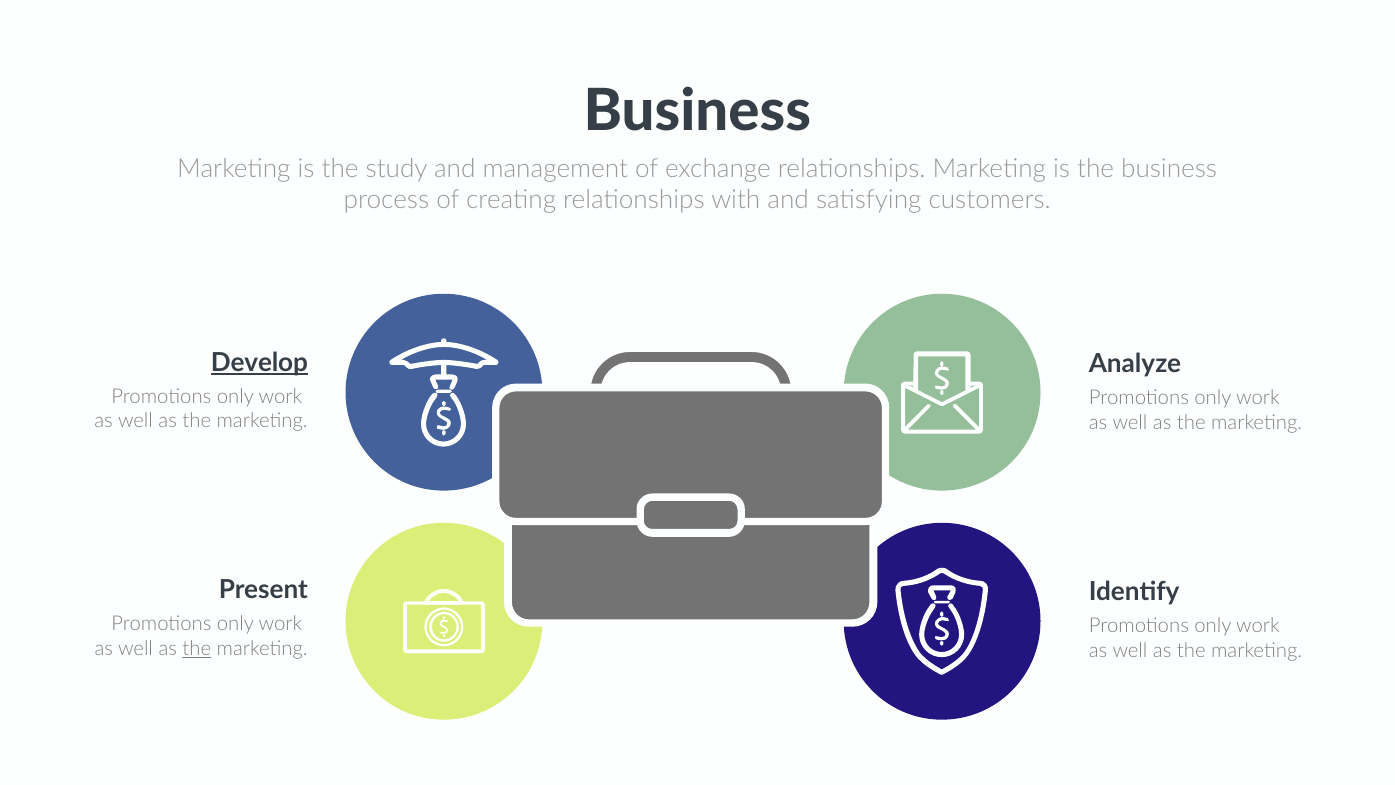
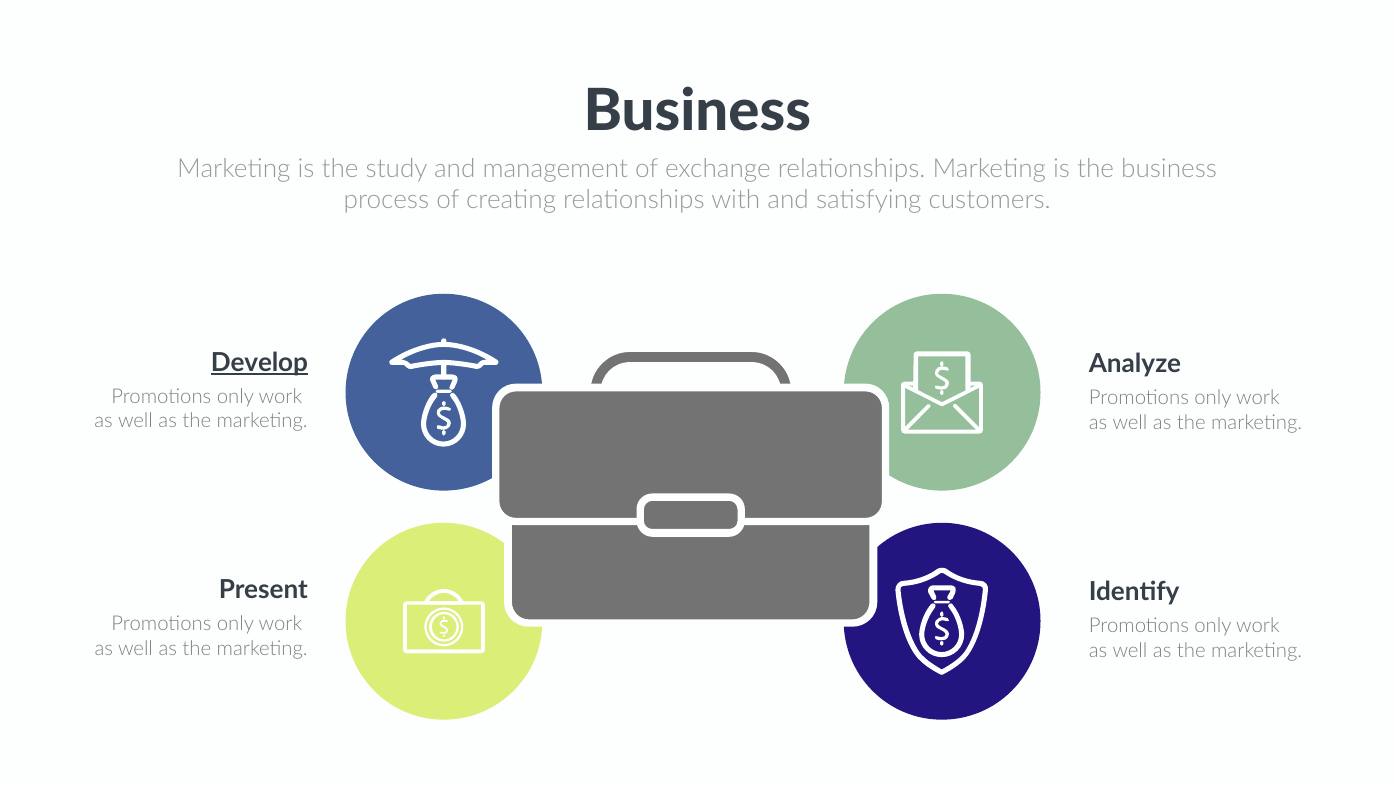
the at (197, 648) underline: present -> none
